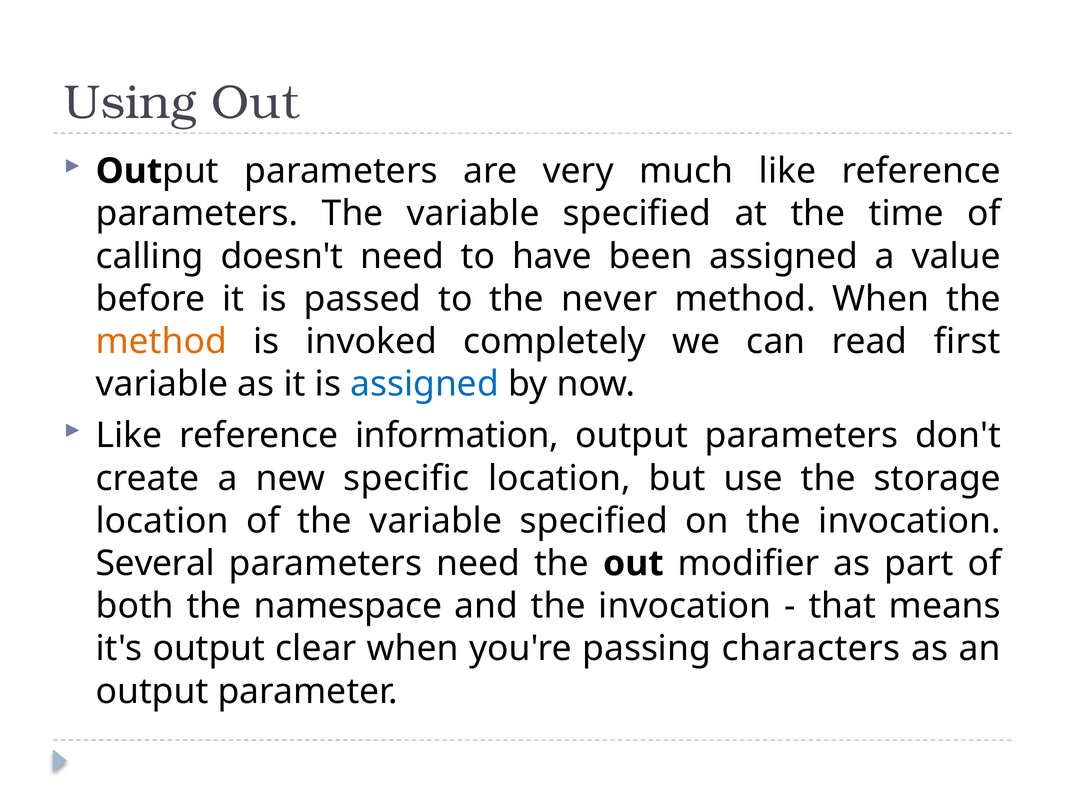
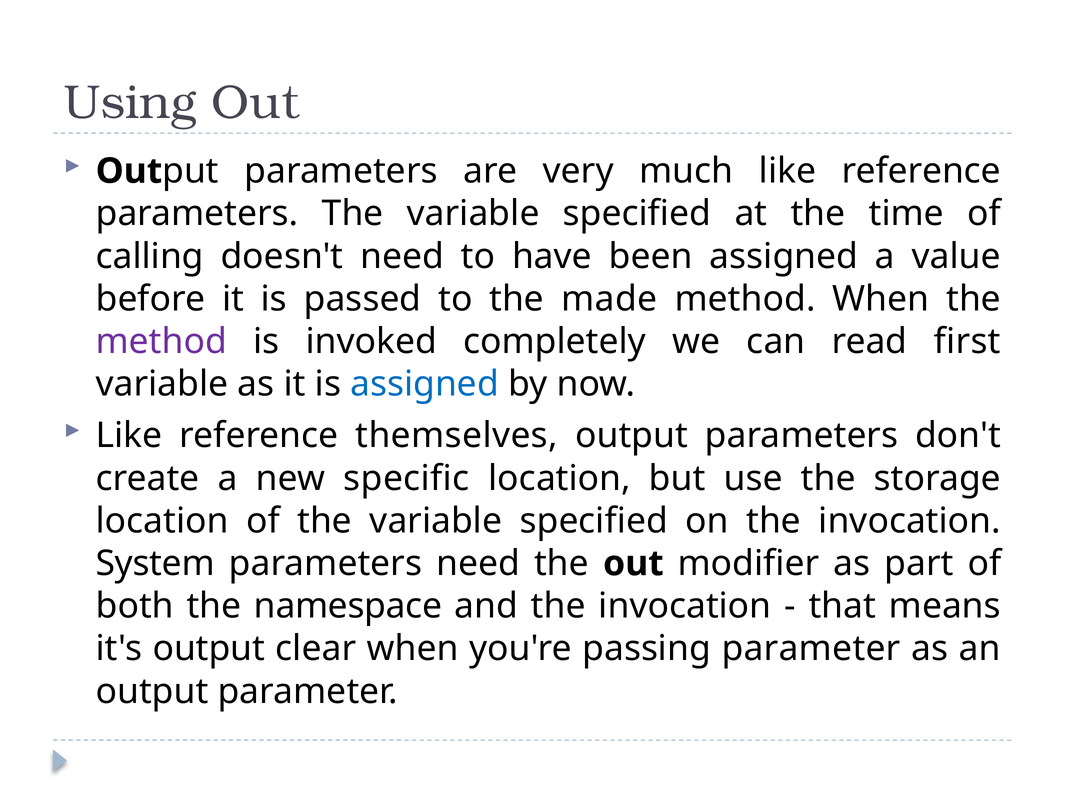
never: never -> made
method at (161, 341) colour: orange -> purple
information: information -> themselves
Several: Several -> System
passing characters: characters -> parameter
